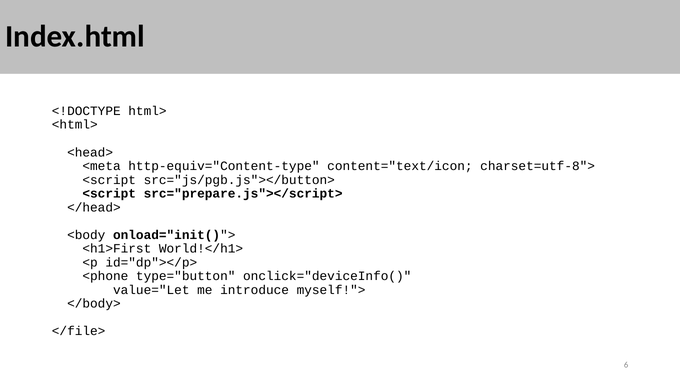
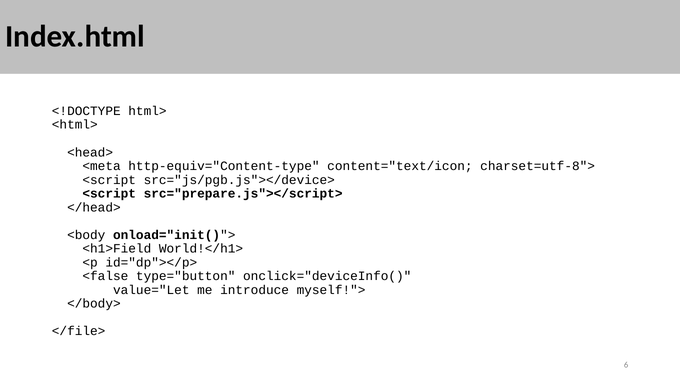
src="js/pgb.js"></button>: src="js/pgb.js"></button> -> src="js/pgb.js"></device>
<h1>First: <h1>First -> <h1>Field
<phone: <phone -> <false
